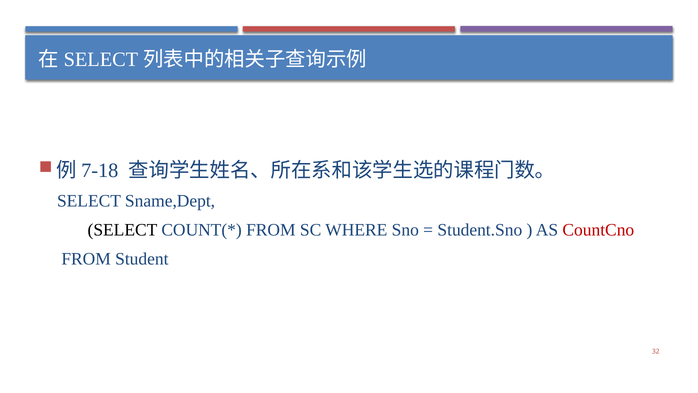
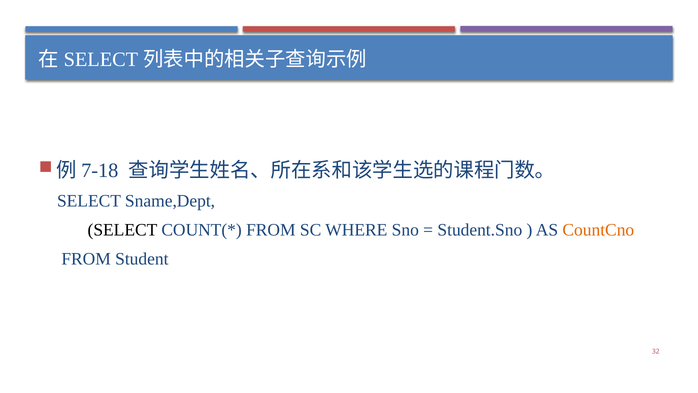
CountCno colour: red -> orange
